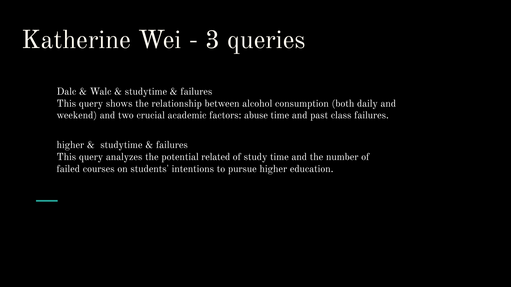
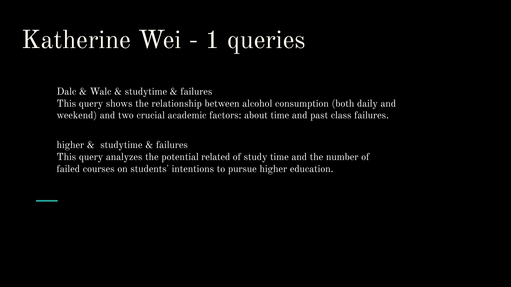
3: 3 -> 1
abuse: abuse -> about
